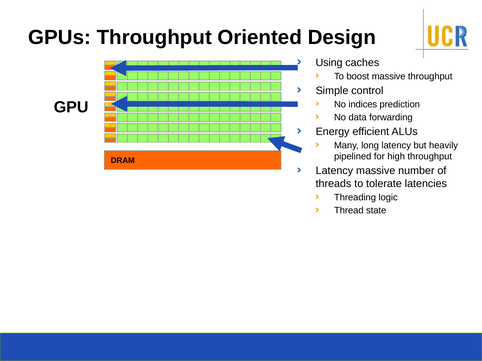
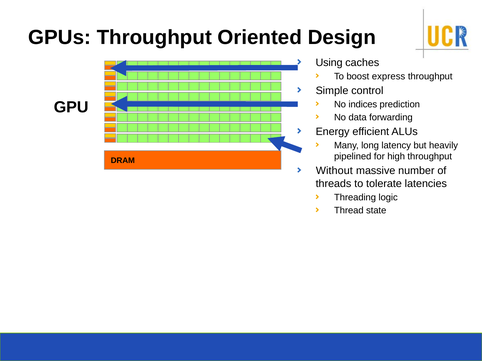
boost massive: massive -> express
Latency at (334, 171): Latency -> Without
